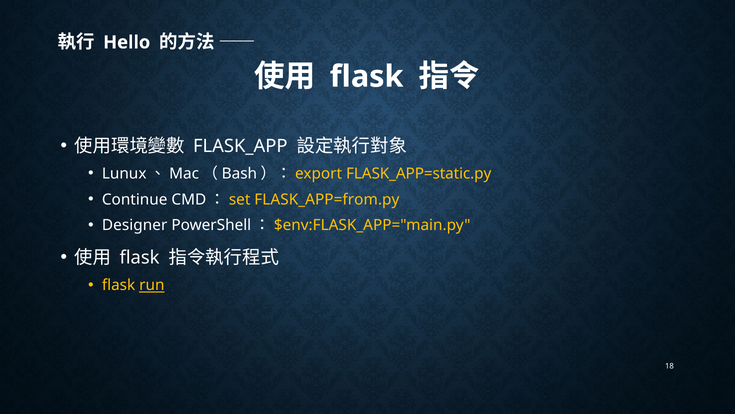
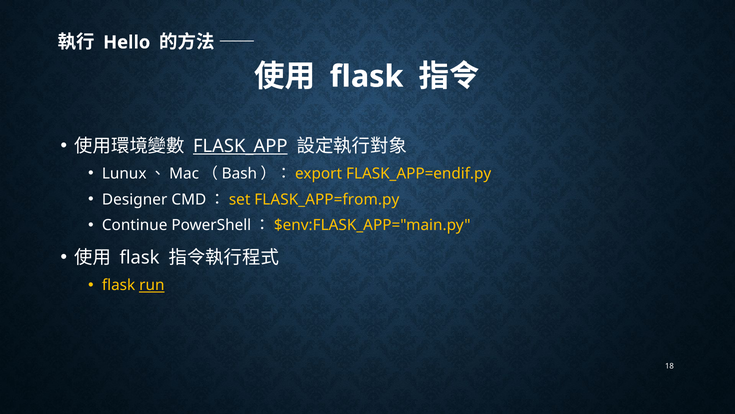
FLASK_APP underline: none -> present
FLASK_APP=static.py: FLASK_APP=static.py -> FLASK_APP=endif.py
Continue: Continue -> Designer
Designer: Designer -> Continue
